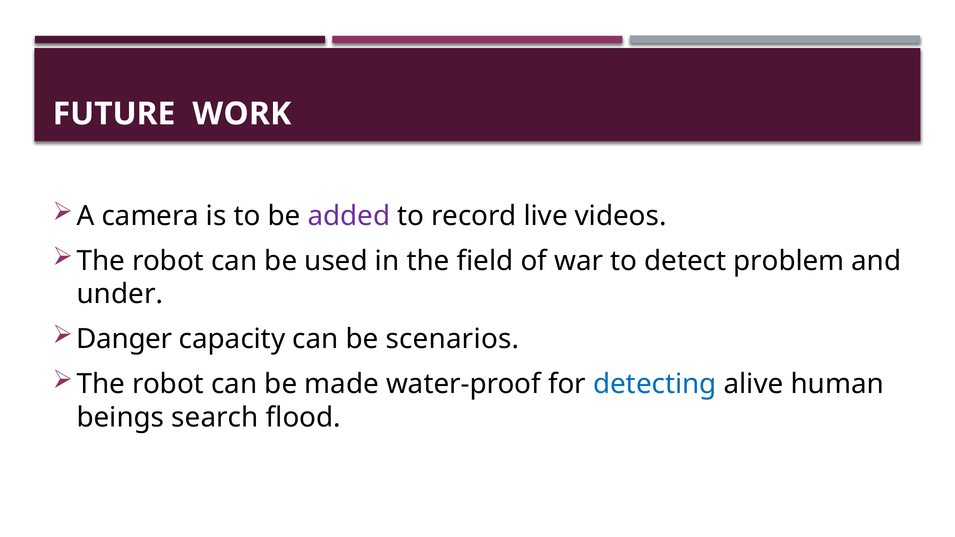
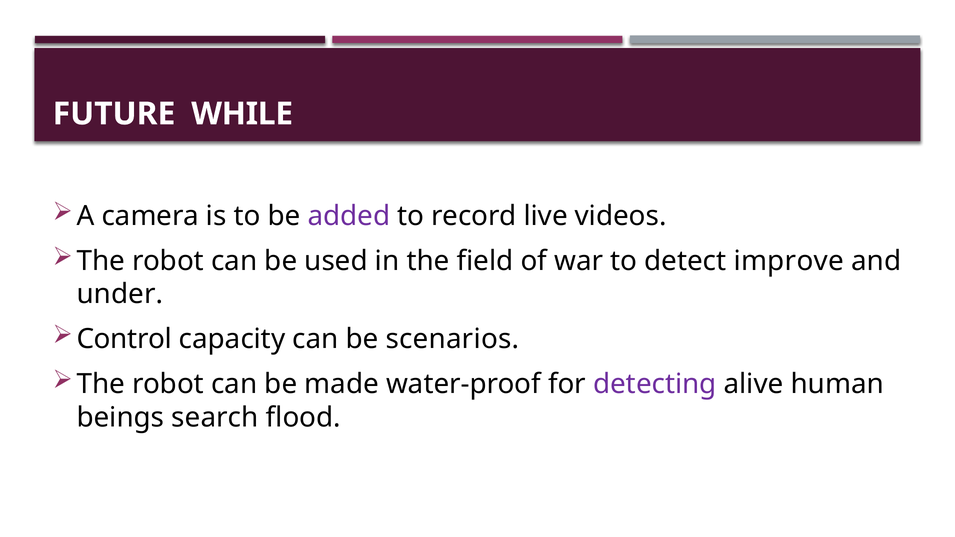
WORK: WORK -> WHILE
problem: problem -> improve
Danger: Danger -> Control
detecting colour: blue -> purple
